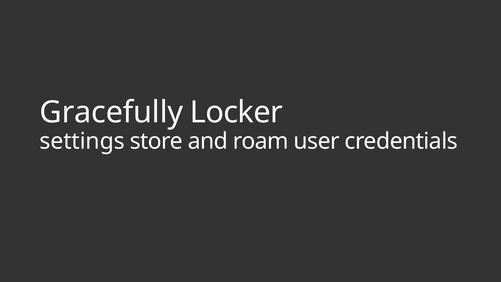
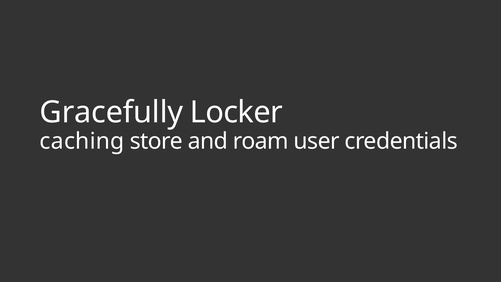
settings: settings -> caching
